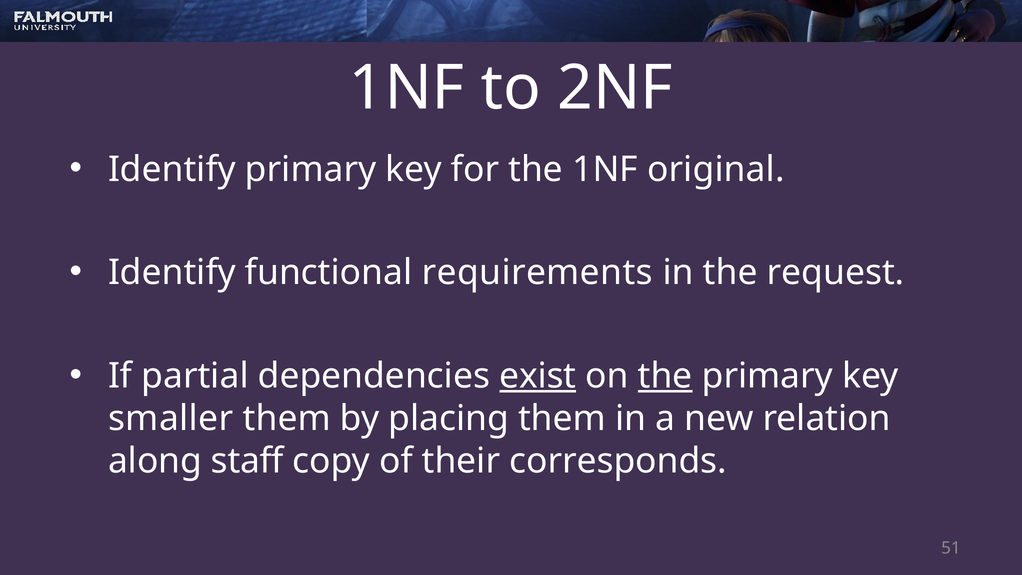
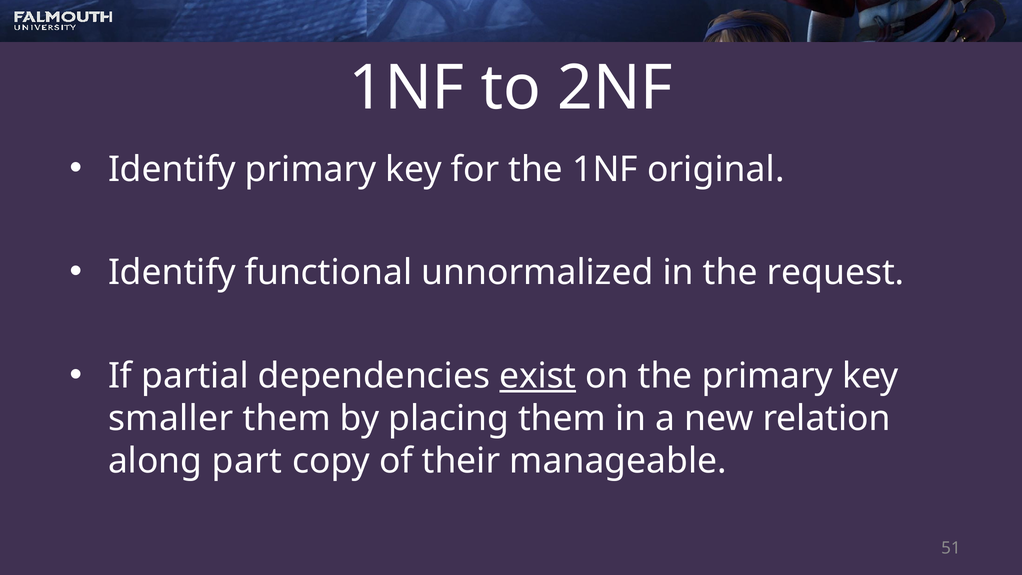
requirements: requirements -> unnormalized
the at (665, 376) underline: present -> none
staff: staff -> part
corresponds: corresponds -> manageable
